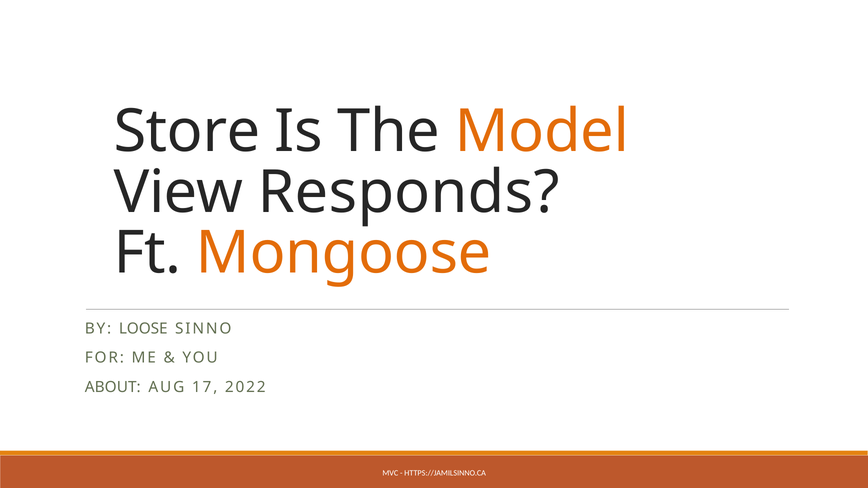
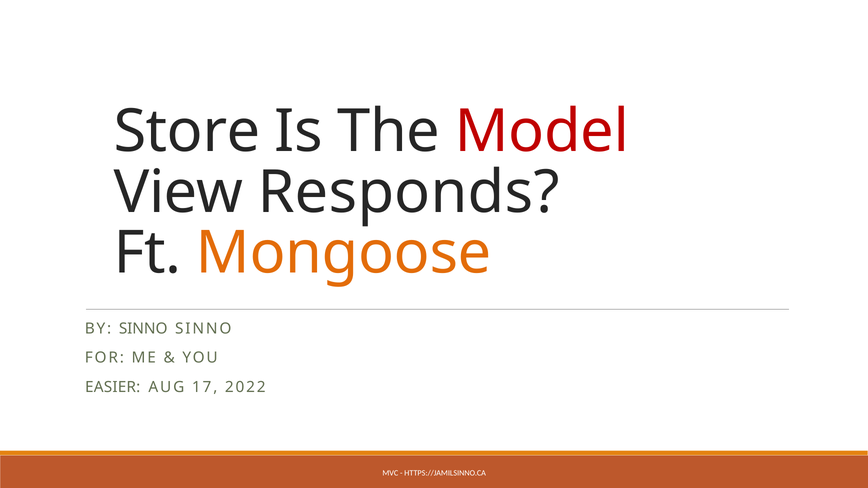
Model colour: orange -> red
BY LOOSE: LOOSE -> SINNO
ABOUT: ABOUT -> EASIER
